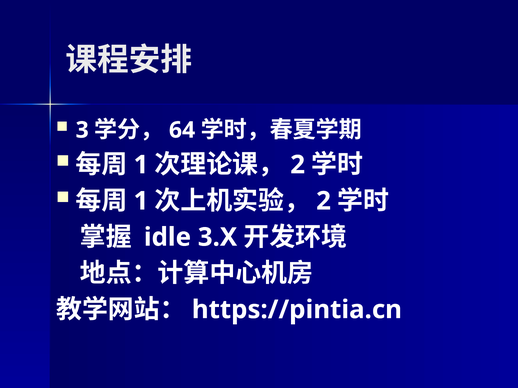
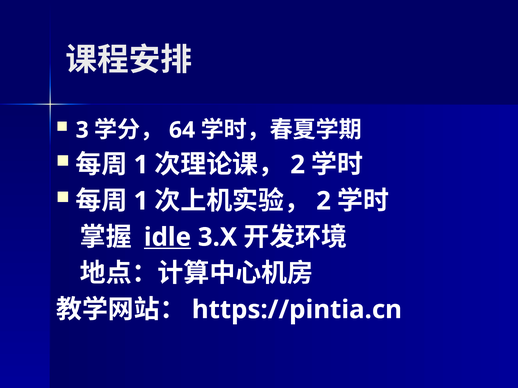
idle underline: none -> present
